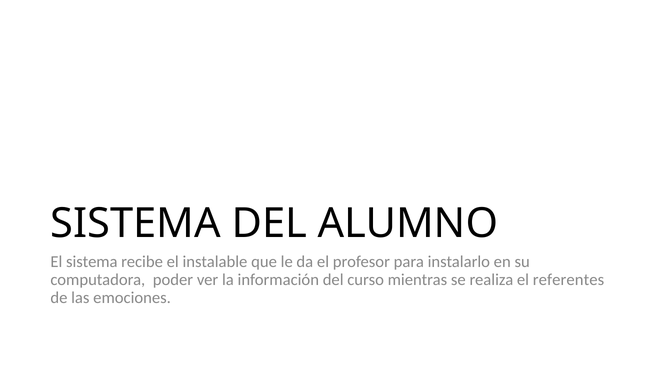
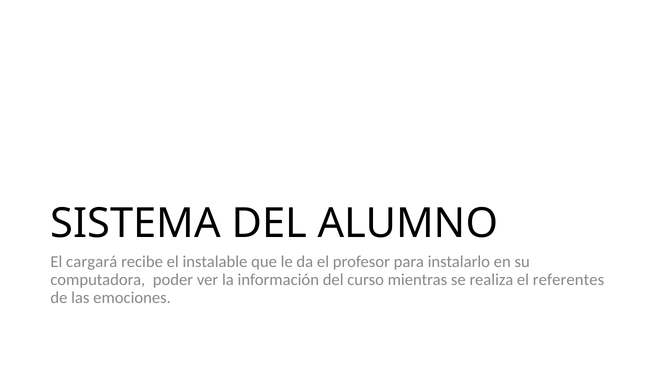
El sistema: sistema -> cargará
